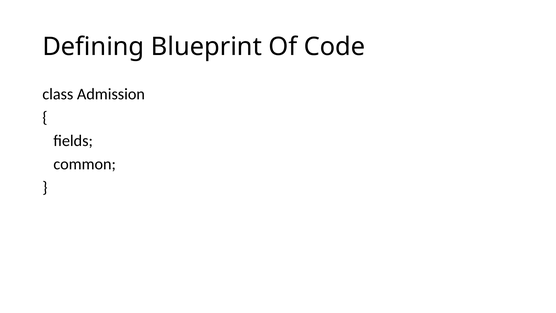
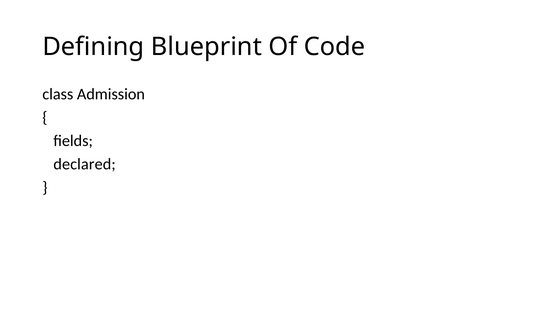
common: common -> declared
